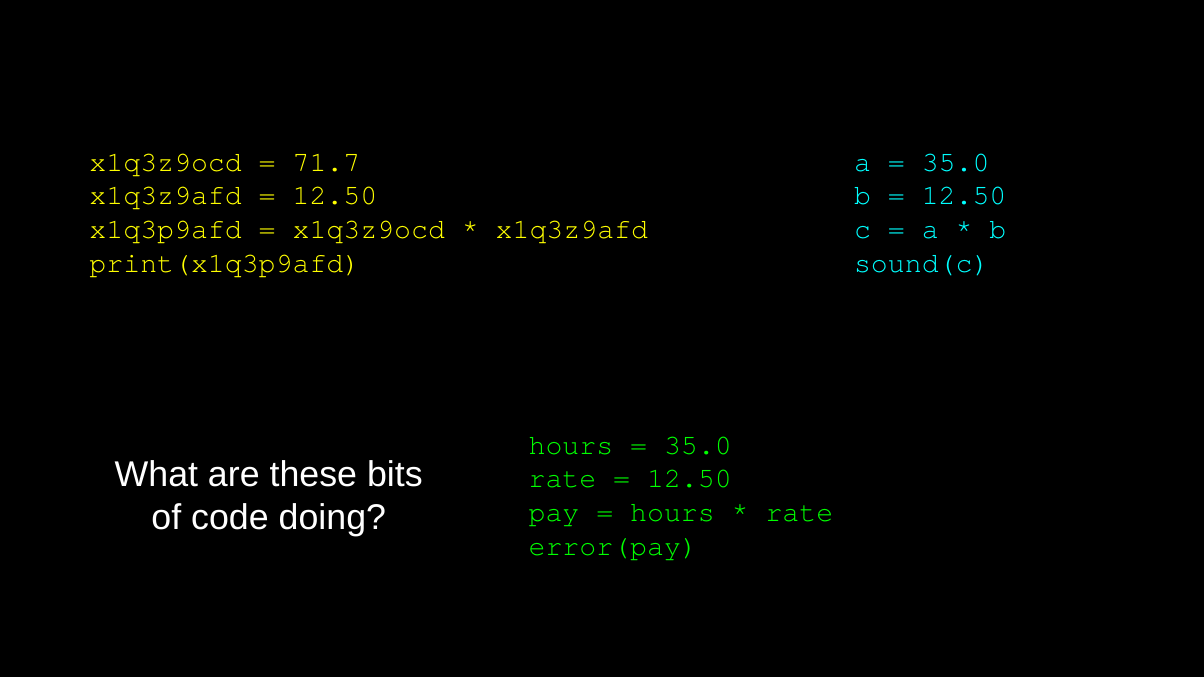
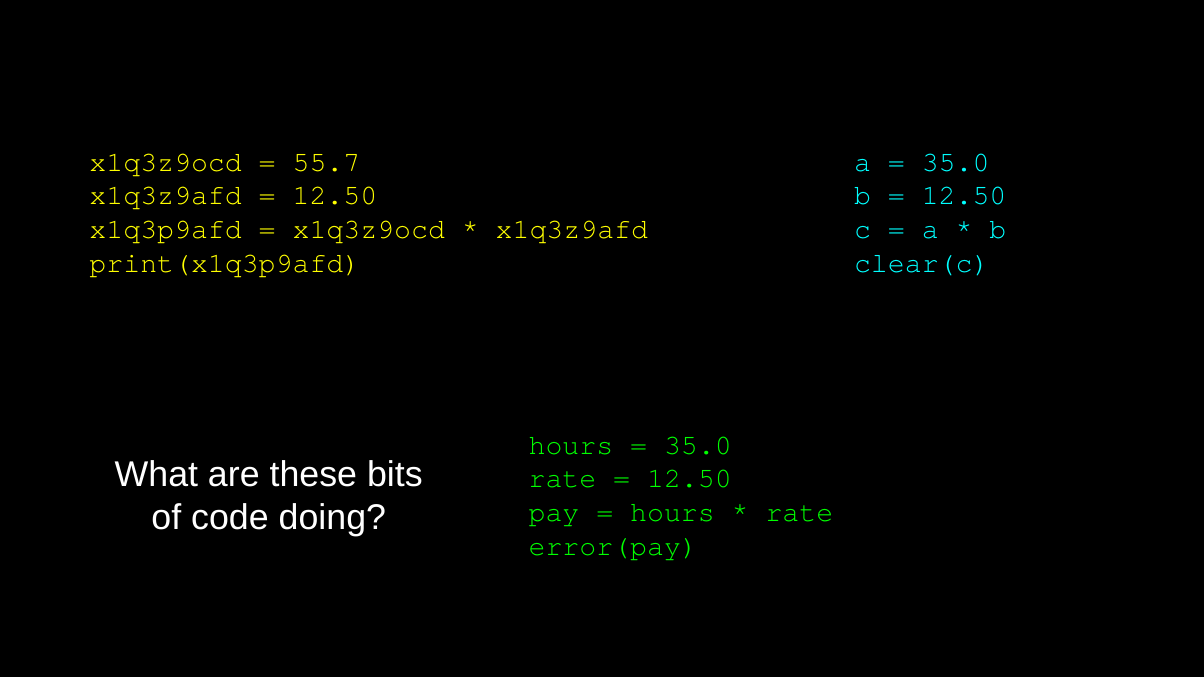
71.7: 71.7 -> 55.7
sound(c: sound(c -> clear(c
